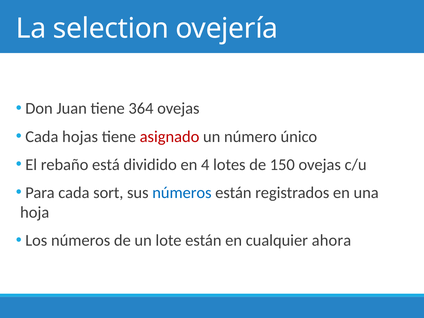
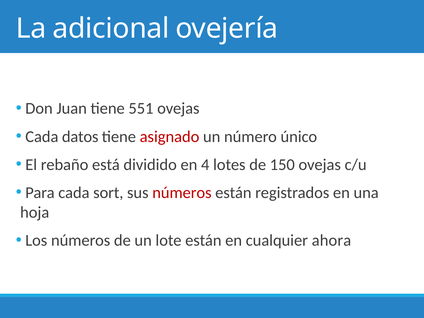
selection: selection -> adicional
364: 364 -> 551
hojas: hojas -> datos
números at (182, 193) colour: blue -> red
